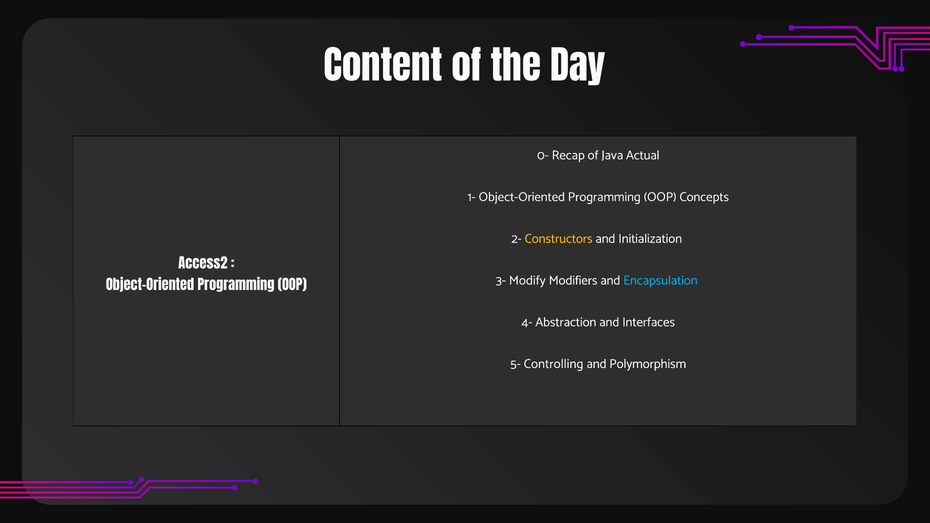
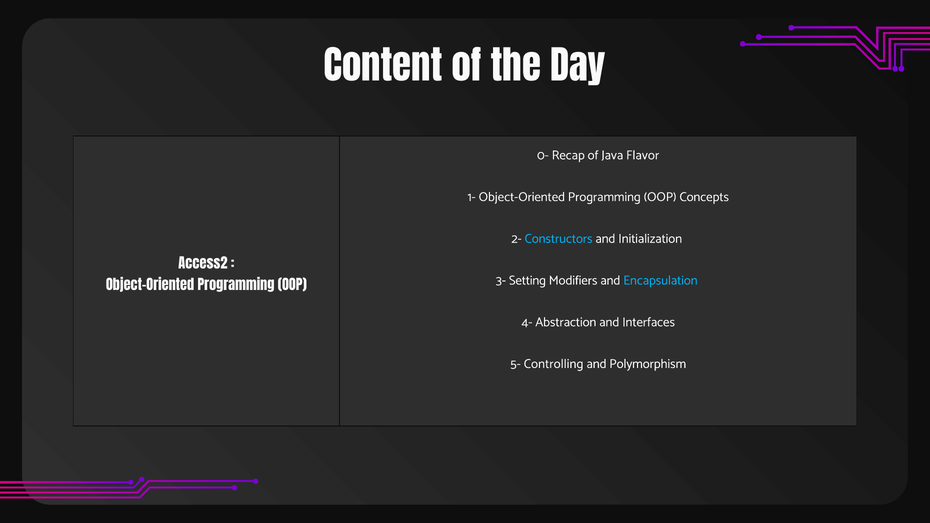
Actual: Actual -> Flavor
Constructors colour: yellow -> light blue
Modify: Modify -> Setting
